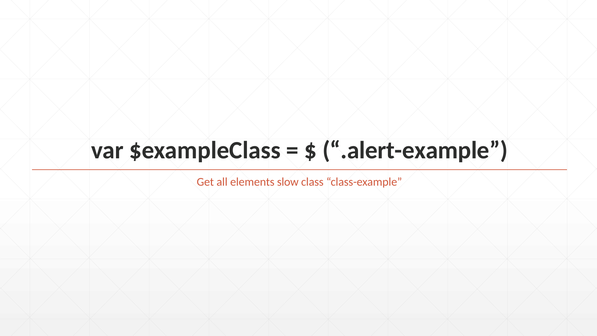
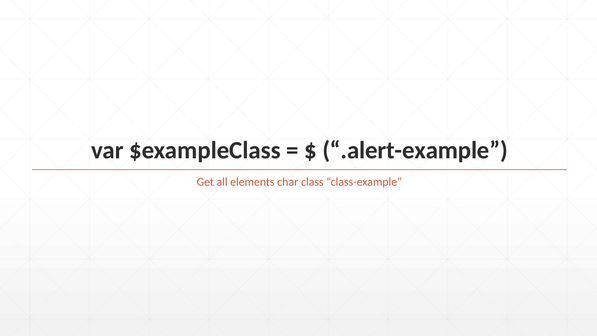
slow: slow -> char
